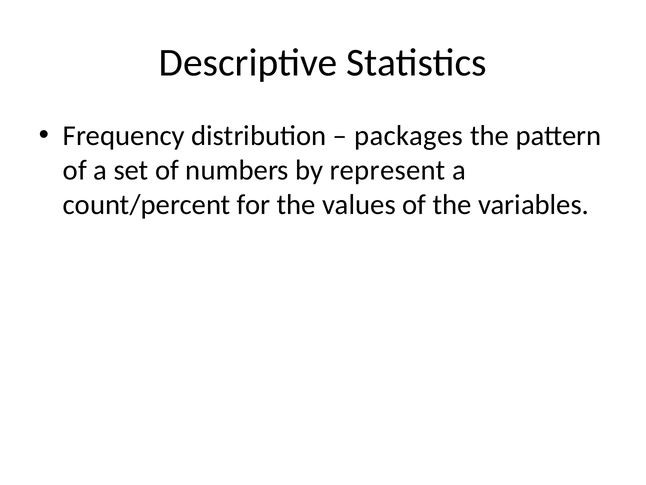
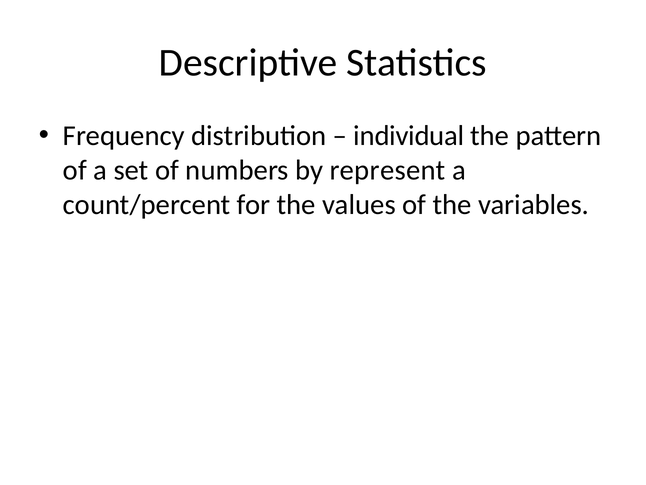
packages: packages -> individual
